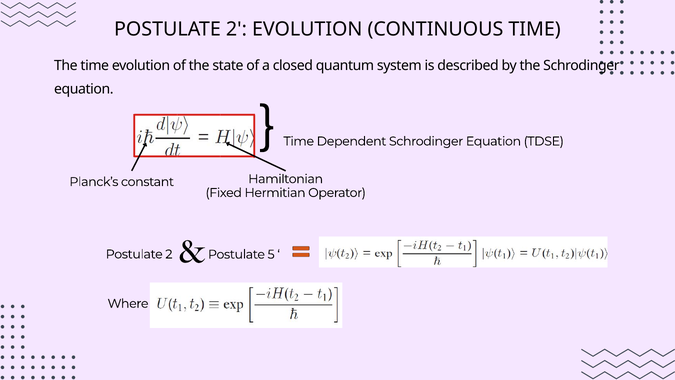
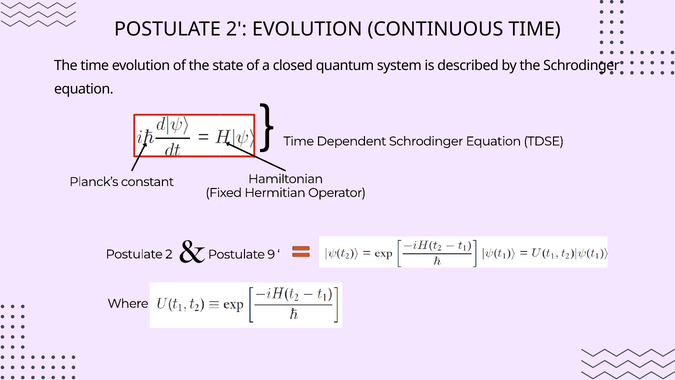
5: 5 -> 9
